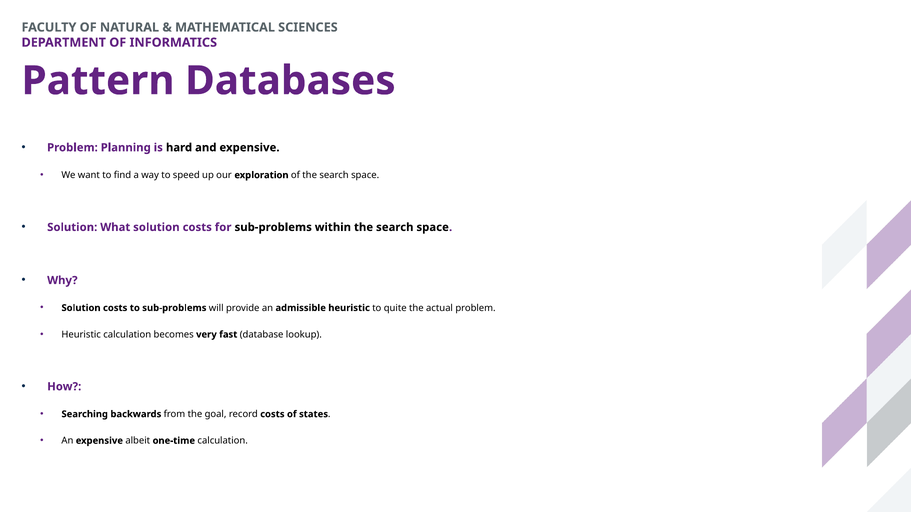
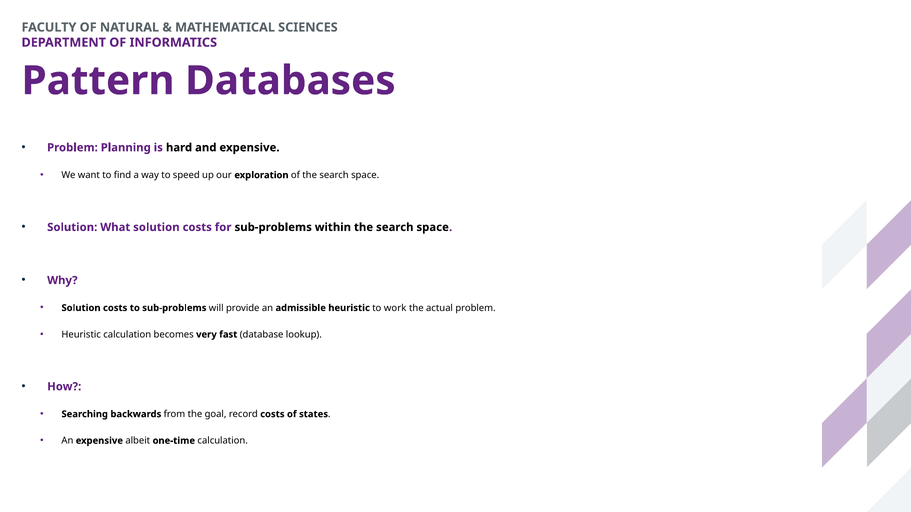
quite: quite -> work
